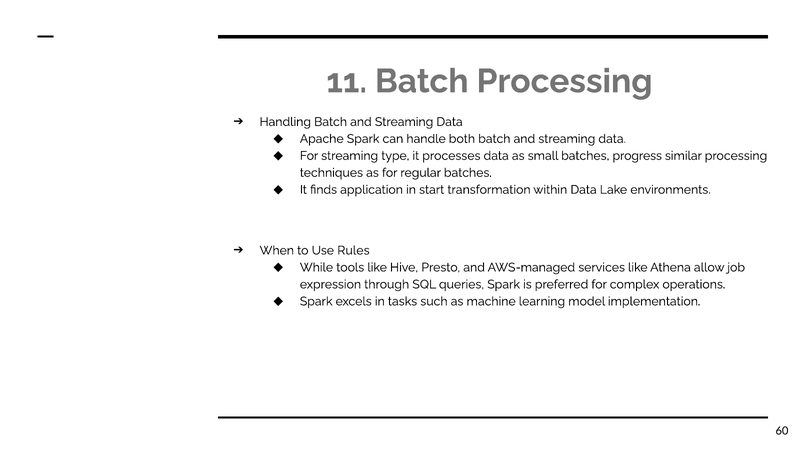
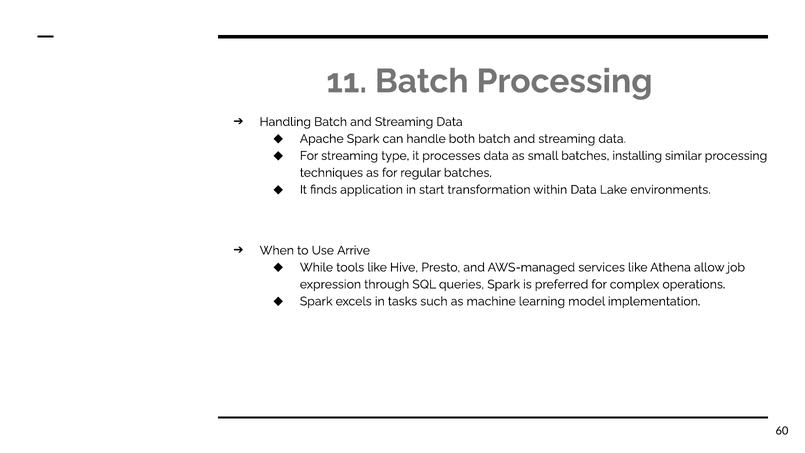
progress: progress -> installing
Rules: Rules -> Arrive
